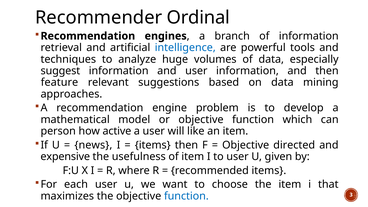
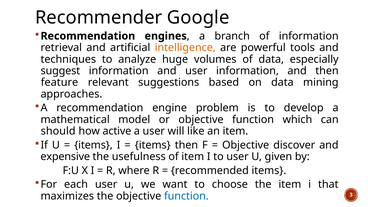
Ordinal: Ordinal -> Google
intelligence colour: blue -> orange
person: person -> should
news at (93, 145): news -> items
directed: directed -> discover
